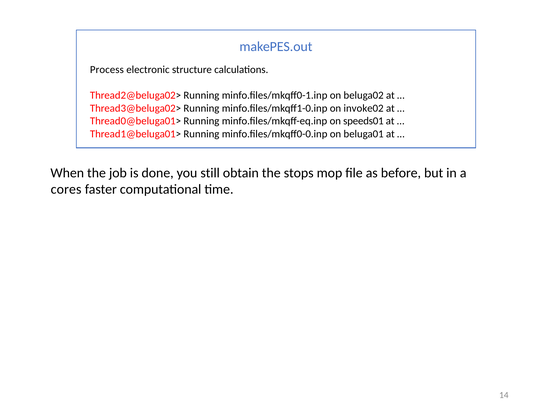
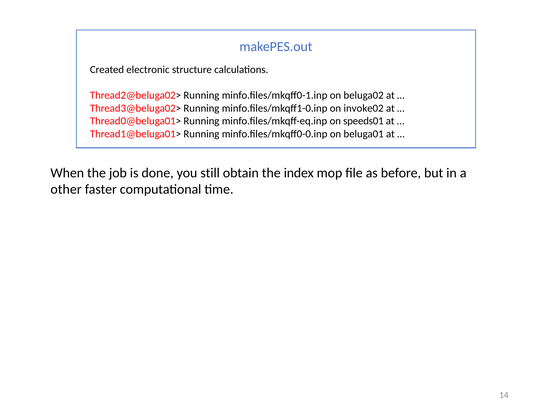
Process: Process -> Created
stops: stops -> index
cores: cores -> other
